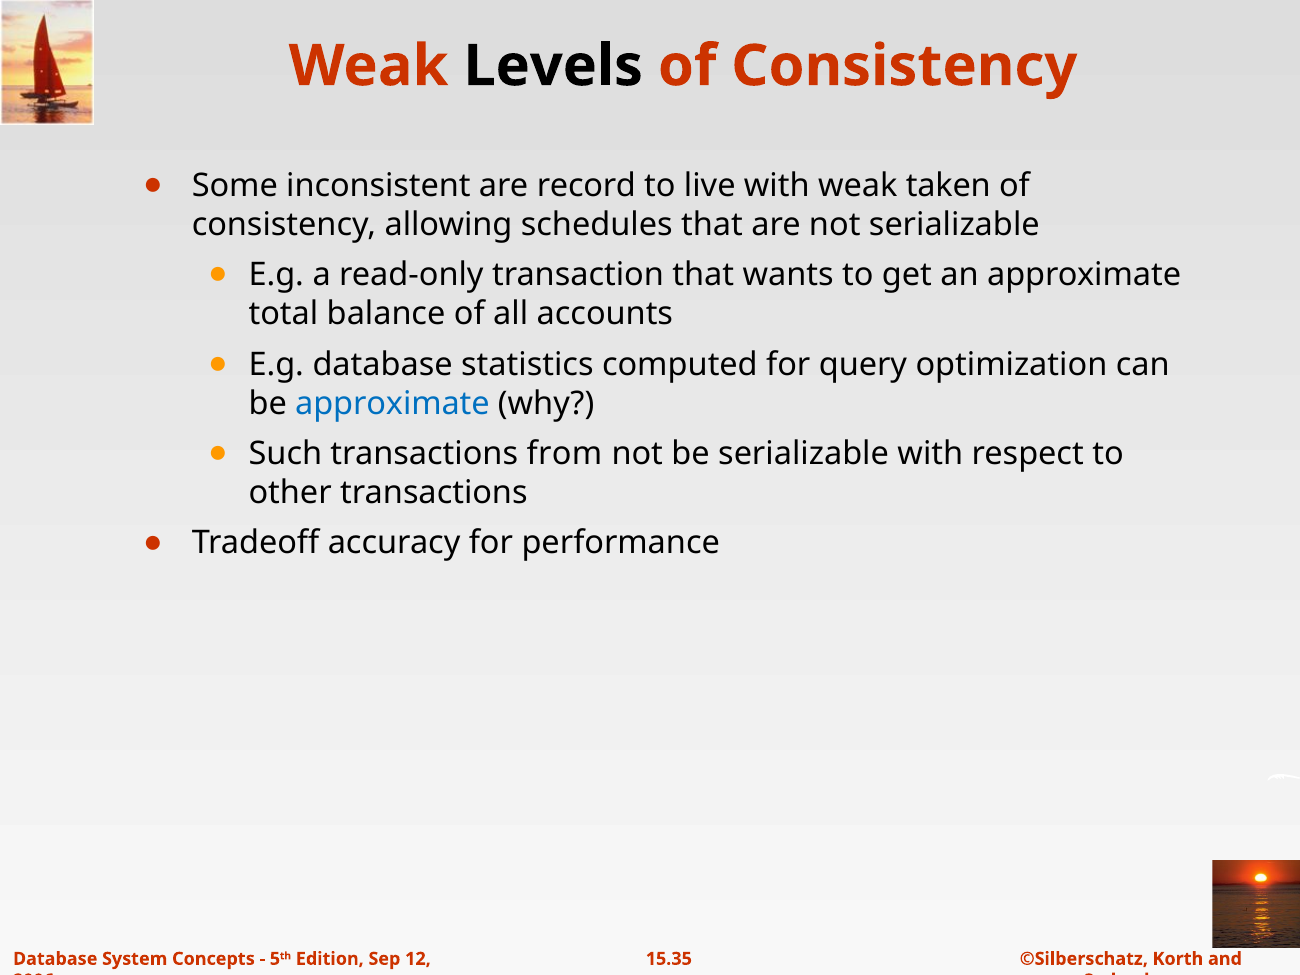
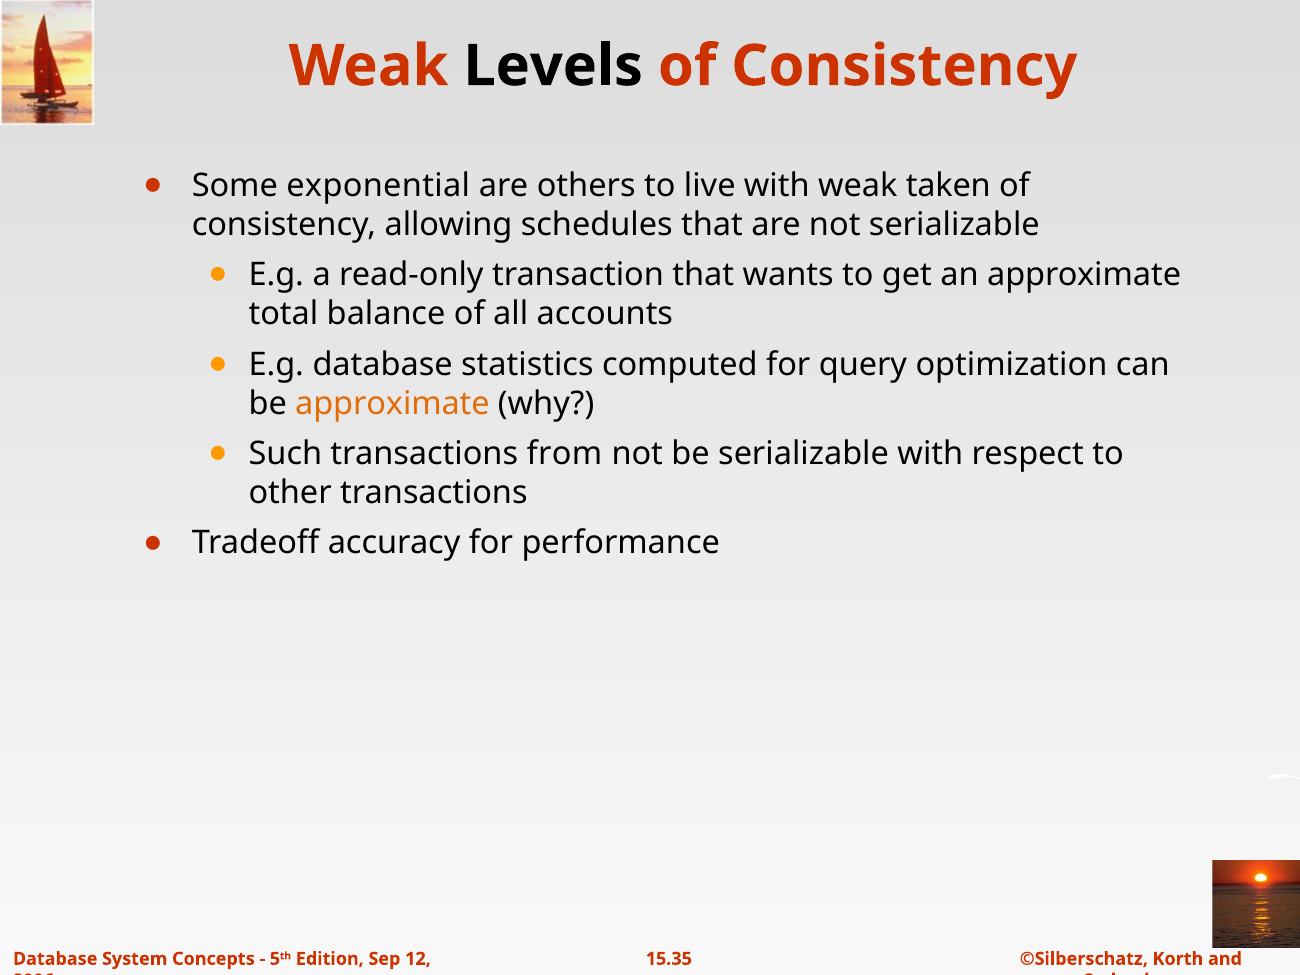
inconsistent: inconsistent -> exponential
record: record -> others
approximate at (392, 403) colour: blue -> orange
